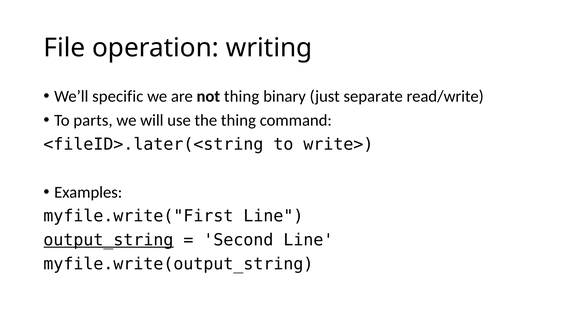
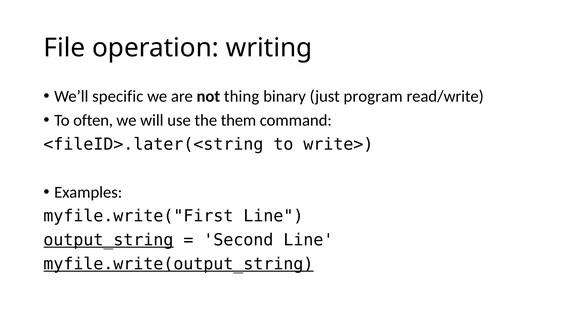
separate: separate -> program
parts: parts -> often
the thing: thing -> them
myfile.write(output_string underline: none -> present
